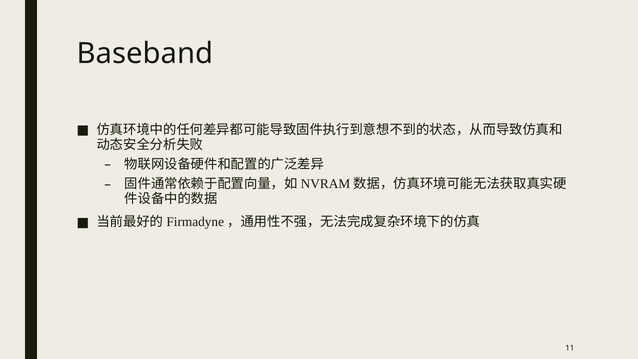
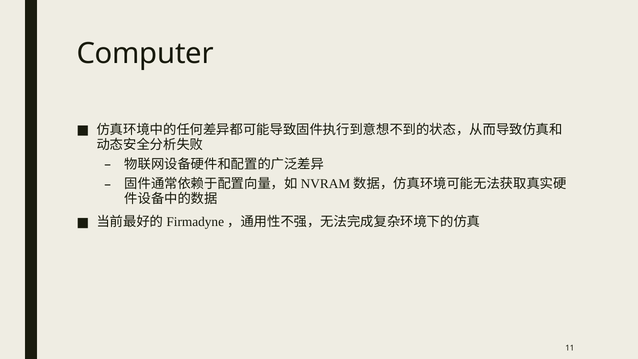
Baseband: Baseband -> Computer
